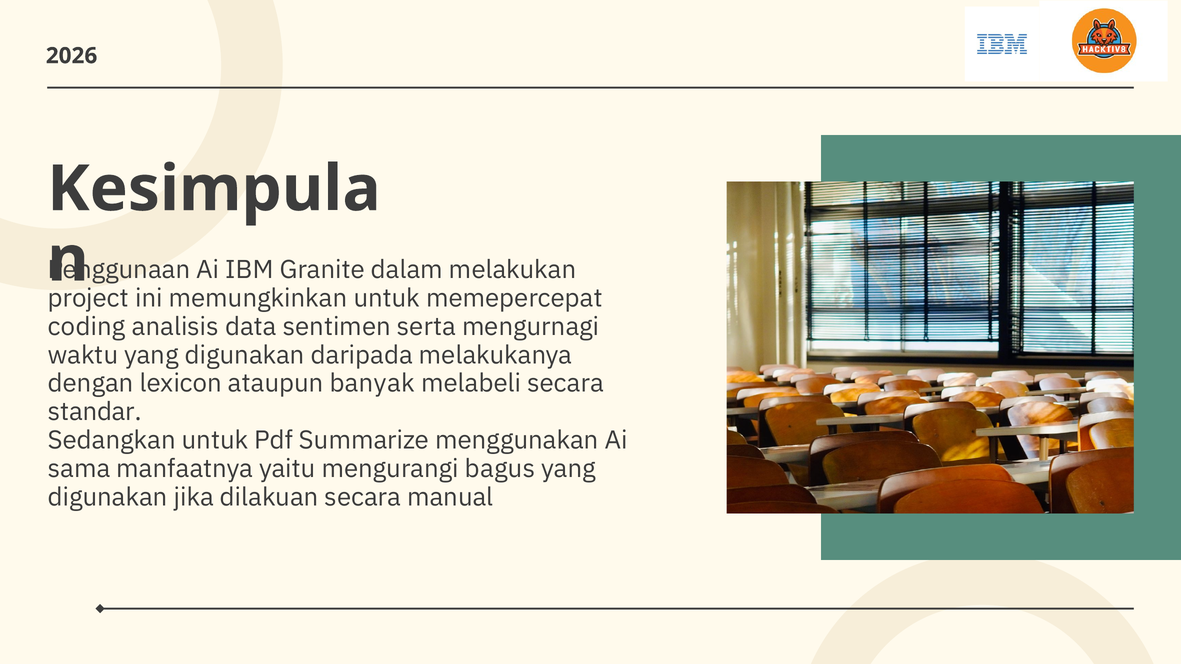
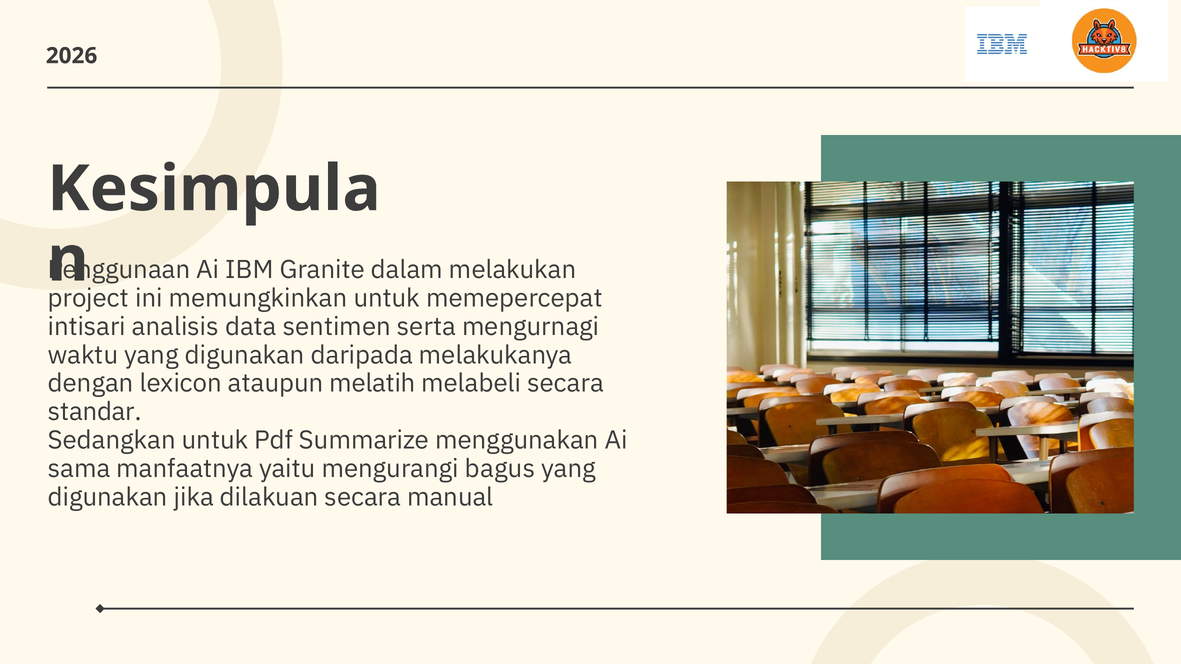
coding: coding -> intisari
banyak: banyak -> melatih
